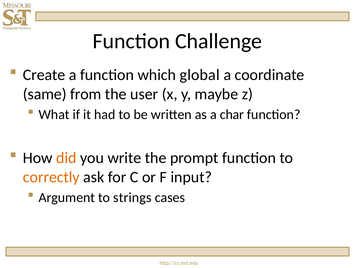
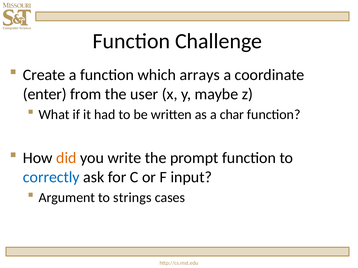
global: global -> arrays
same: same -> enter
correctly colour: orange -> blue
